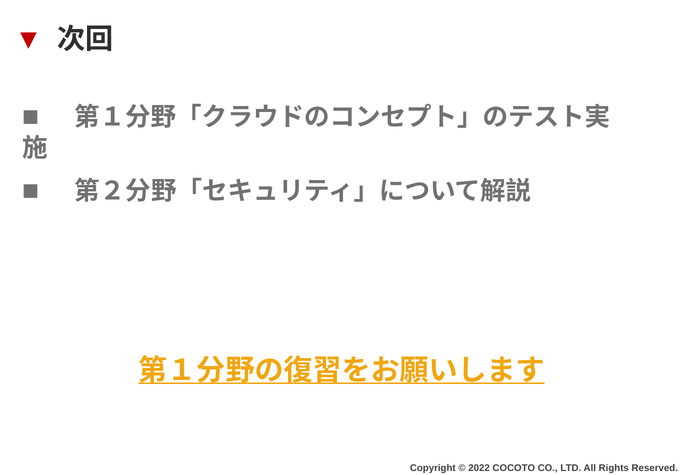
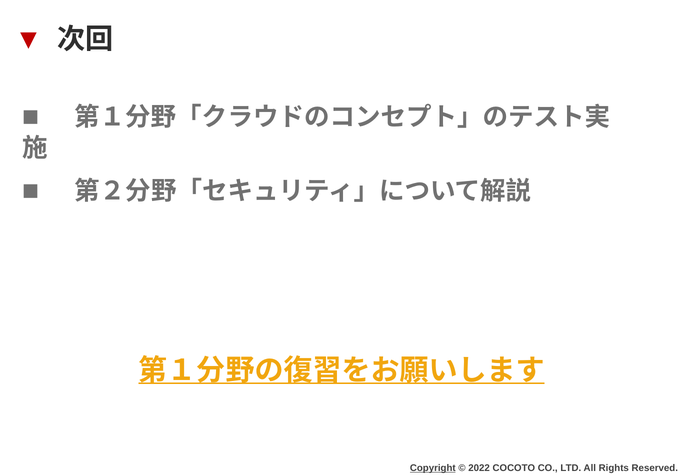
Copyright underline: none -> present
